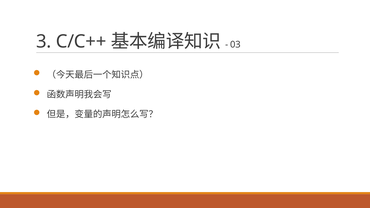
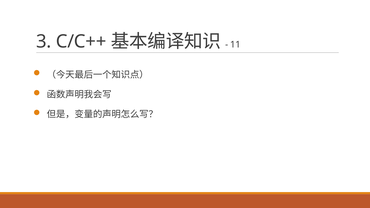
03: 03 -> 11
